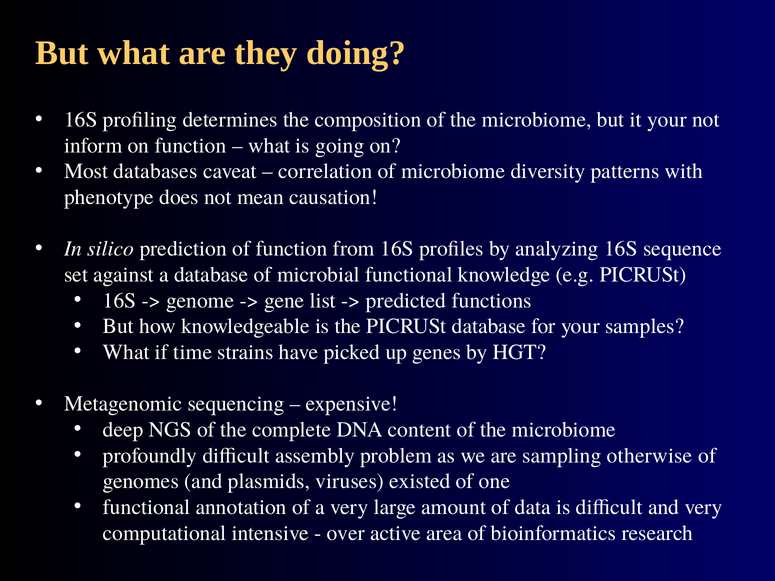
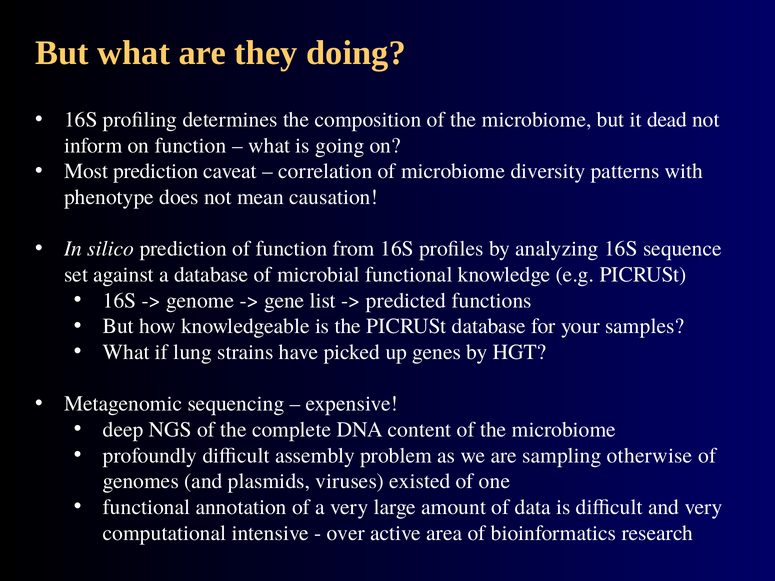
it your: your -> dead
Most databases: databases -> prediction
time: time -> lung
